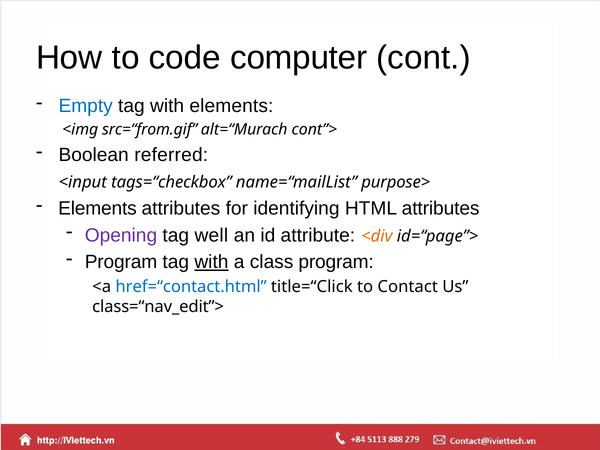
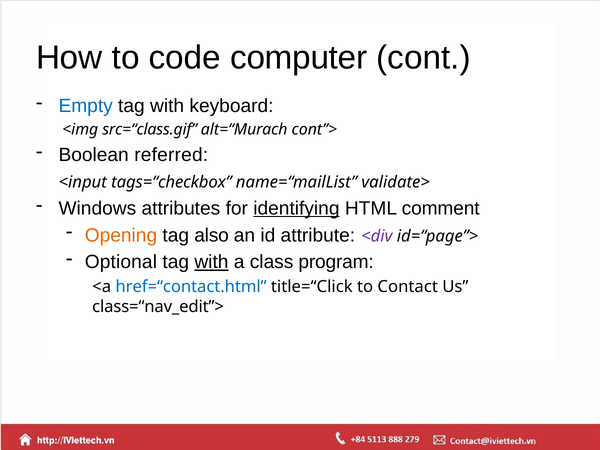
with elements: elements -> keyboard
src=“from.gif: src=“from.gif -> src=“class.gif
purpose>: purpose> -> validate>
Elements at (97, 208): Elements -> Windows
identifying underline: none -> present
HTML attributes: attributes -> comment
Opening colour: purple -> orange
well: well -> also
<div colour: orange -> purple
Program at (121, 262): Program -> Optional
